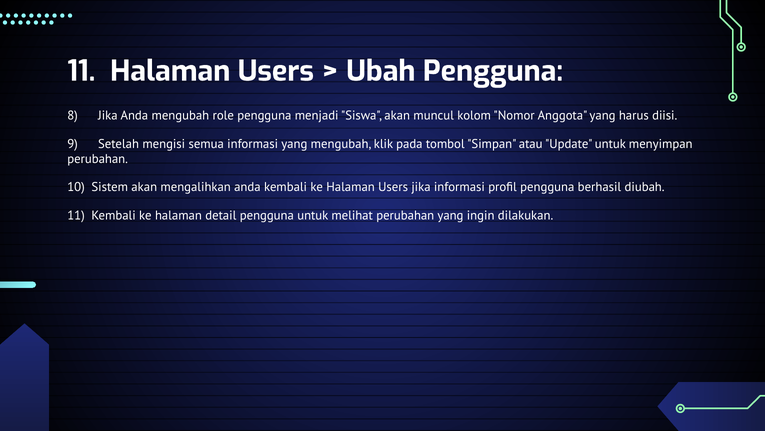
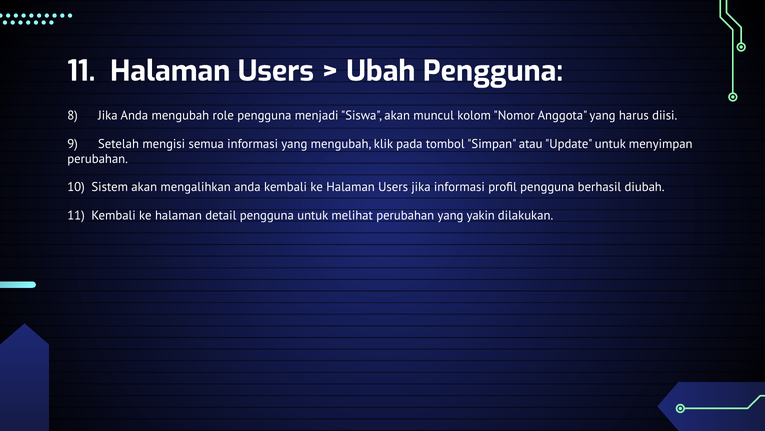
ingin: ingin -> yakin
